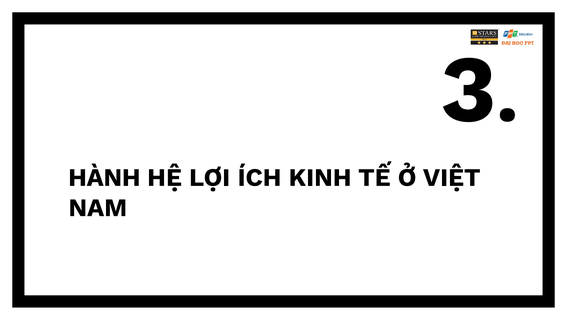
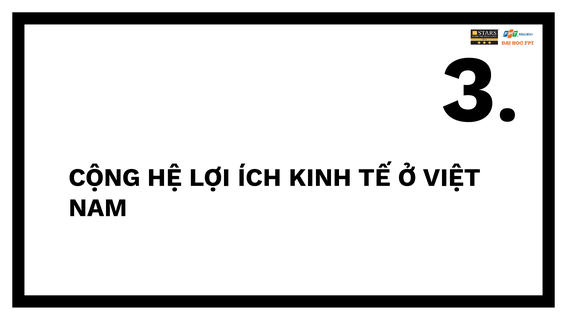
HÀNH: HÀNH -> CỘNG
